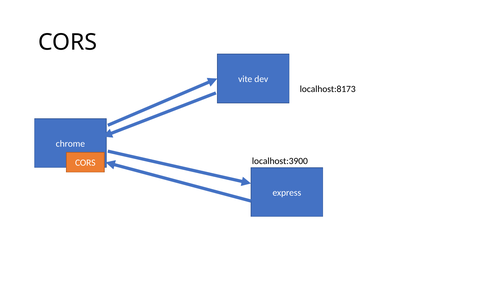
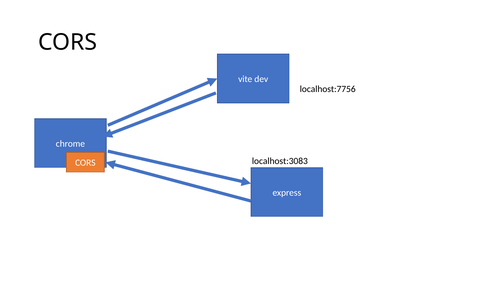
localhost:8173: localhost:8173 -> localhost:7756
localhost:3900: localhost:3900 -> localhost:3083
